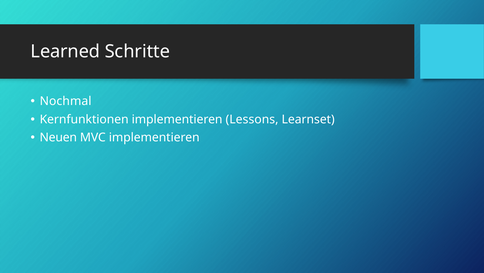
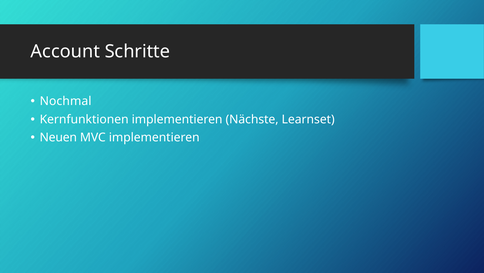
Learned: Learned -> Account
Lessons: Lessons -> Nächste
